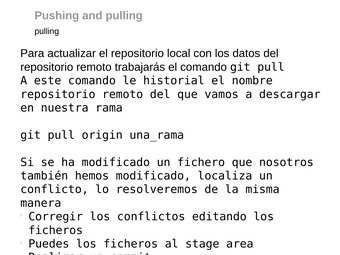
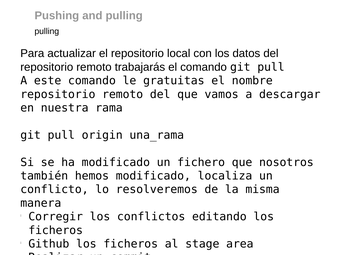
historial: historial -> gratuitas
Puedes: Puedes -> Github
